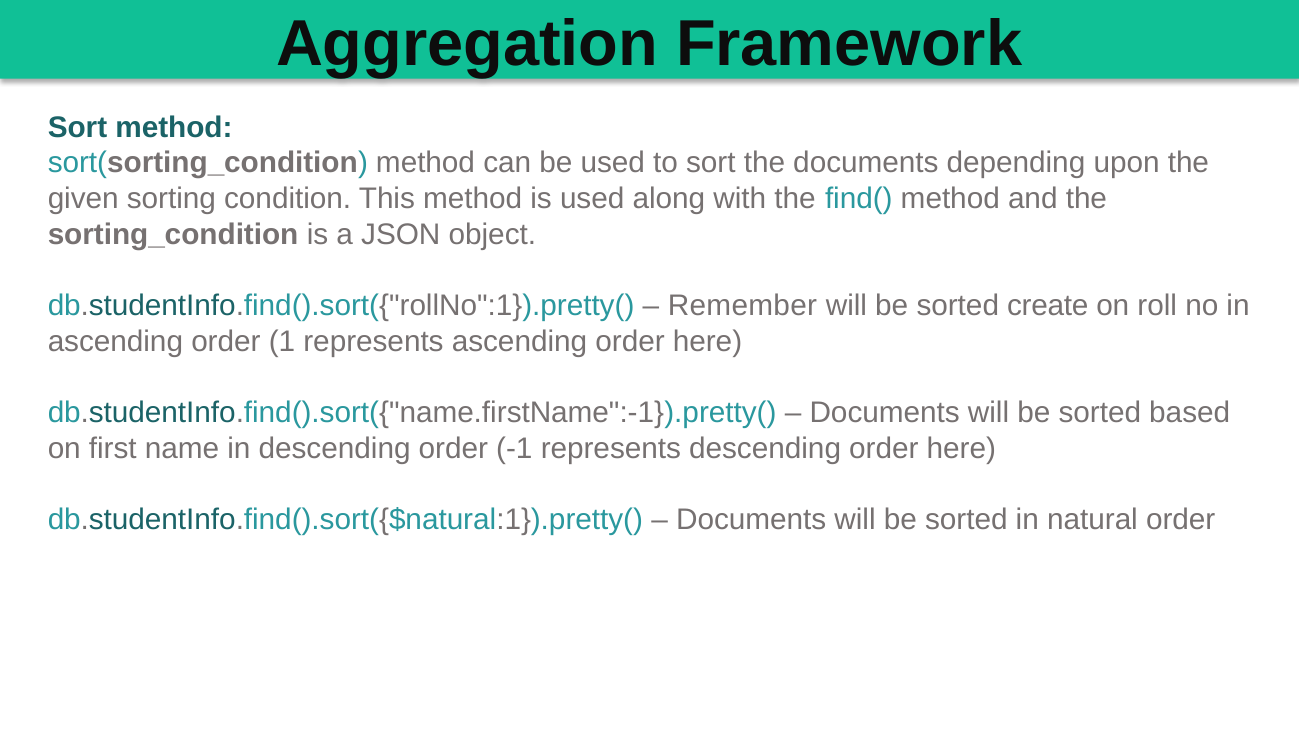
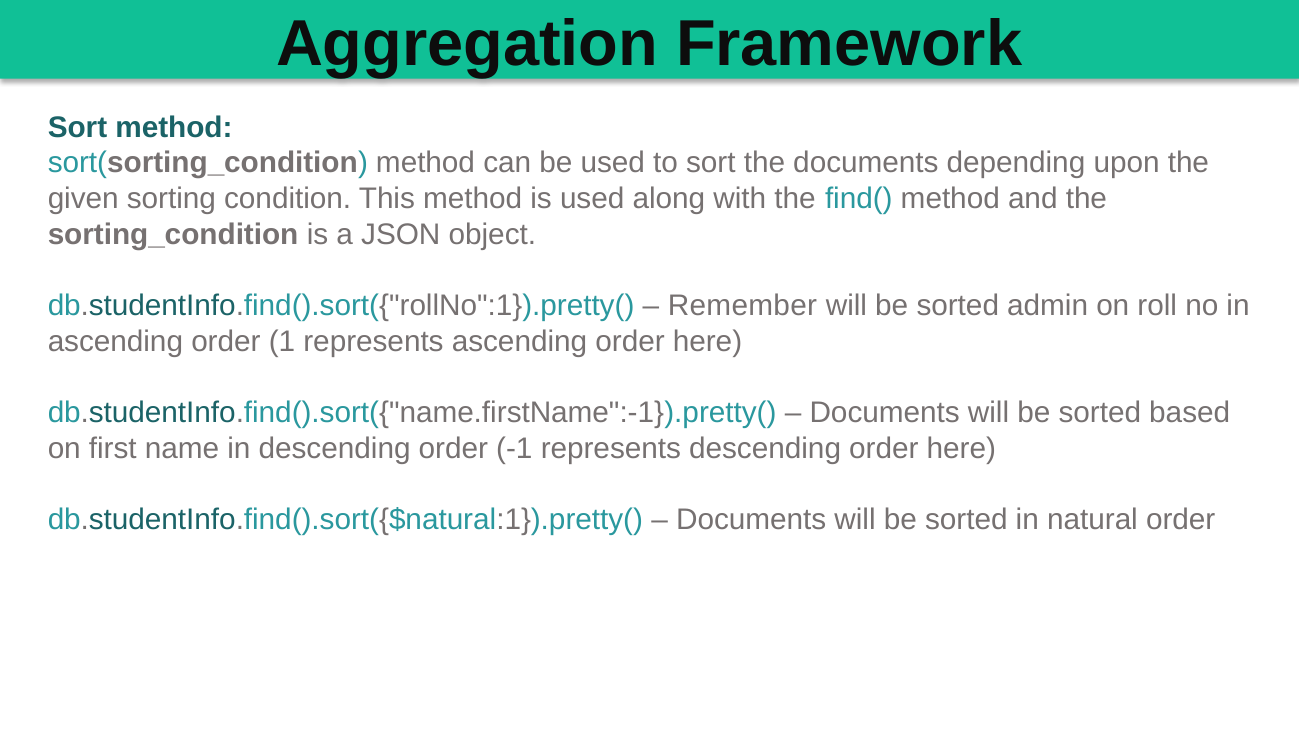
create: create -> admin
